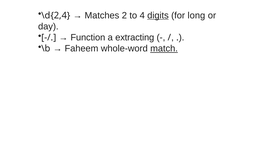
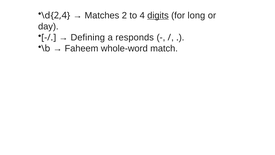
Function: Function -> Defining
extracting: extracting -> responds
match underline: present -> none
